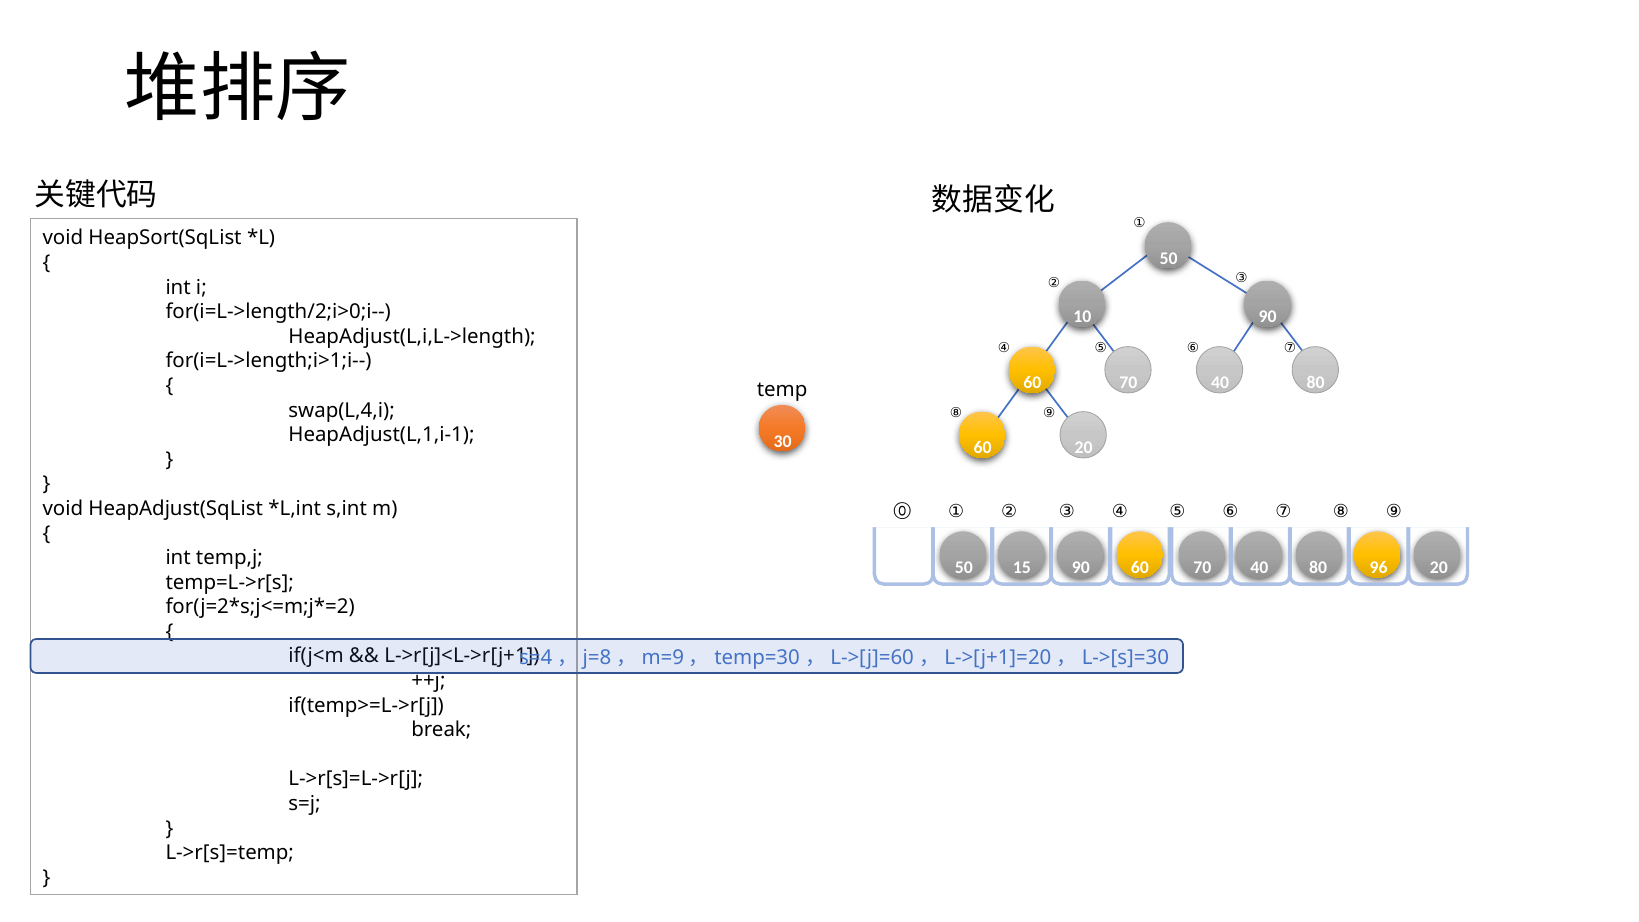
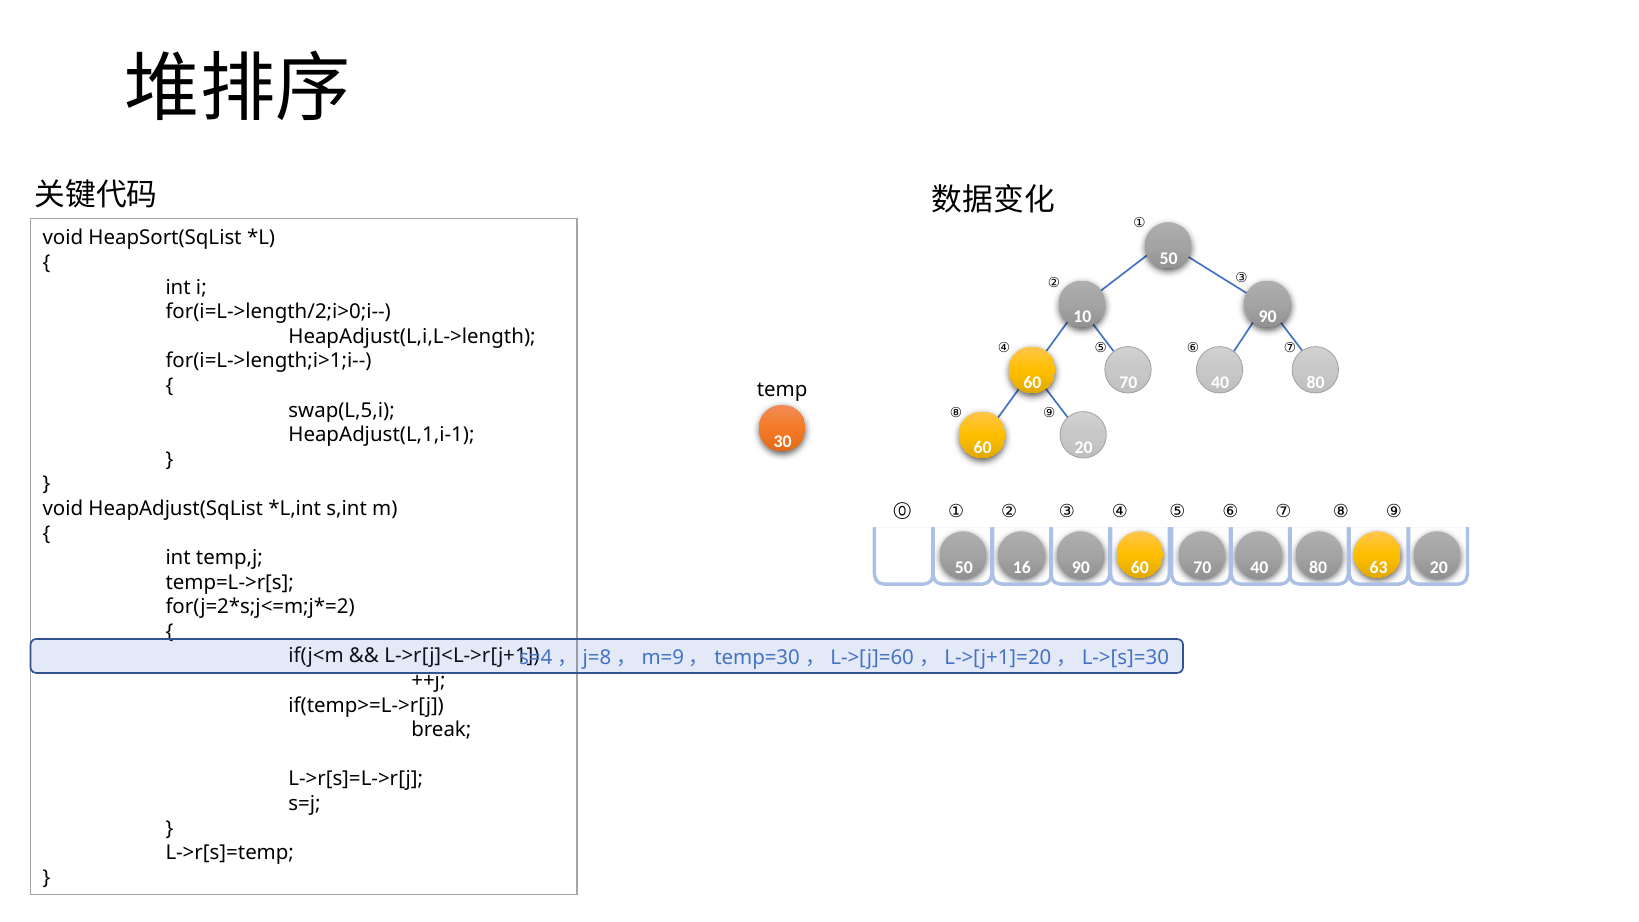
swap(L,4,i: swap(L,4,i -> swap(L,5,i
15: 15 -> 16
96: 96 -> 63
